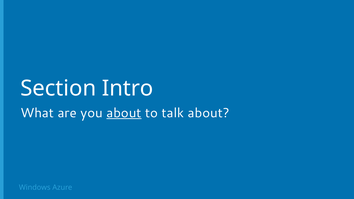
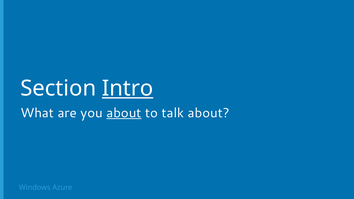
Intro underline: none -> present
